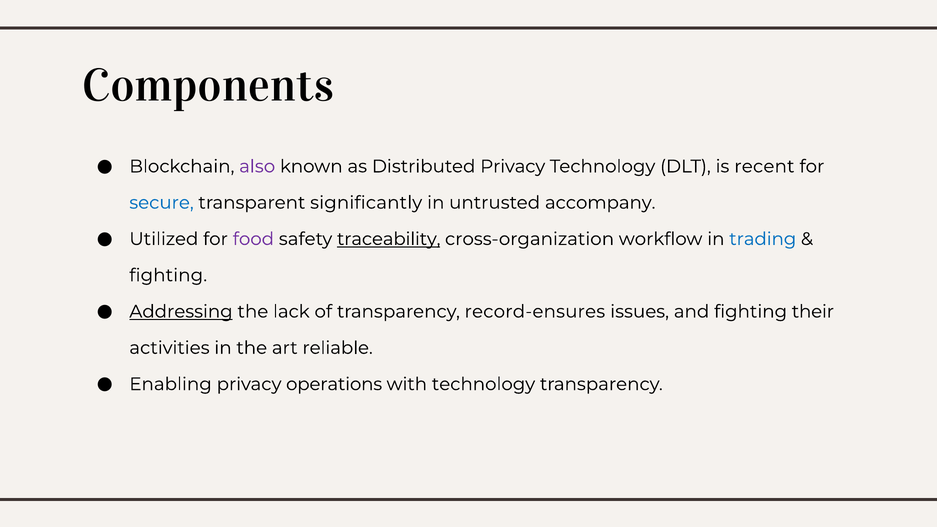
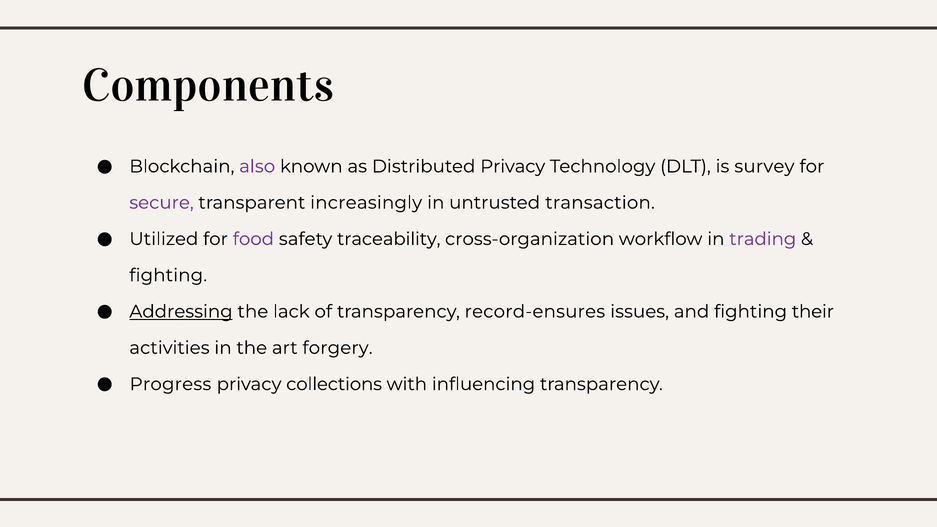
recent: recent -> survey
secure colour: blue -> purple
significantly: significantly -> increasingly
accompany: accompany -> transaction
traceability underline: present -> none
trading colour: blue -> purple
reliable: reliable -> forgery
Enabling: Enabling -> Progress
operations: operations -> collections
with technology: technology -> influencing
